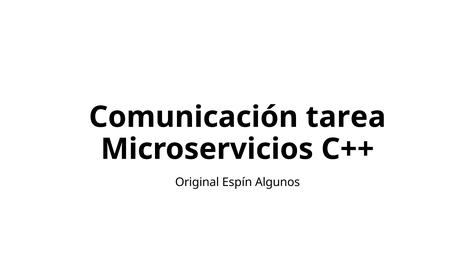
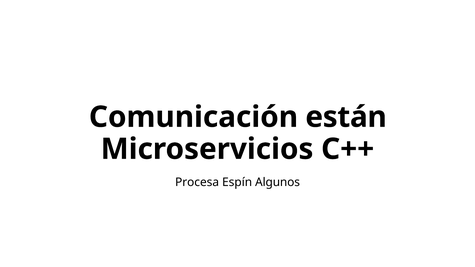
tarea: tarea -> están
Original: Original -> Procesa
